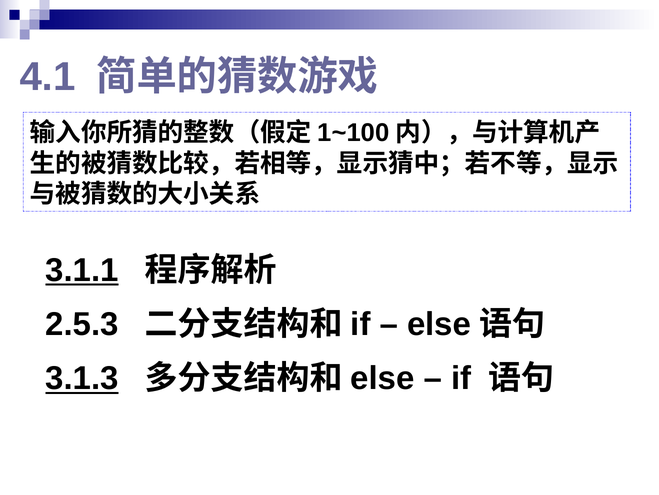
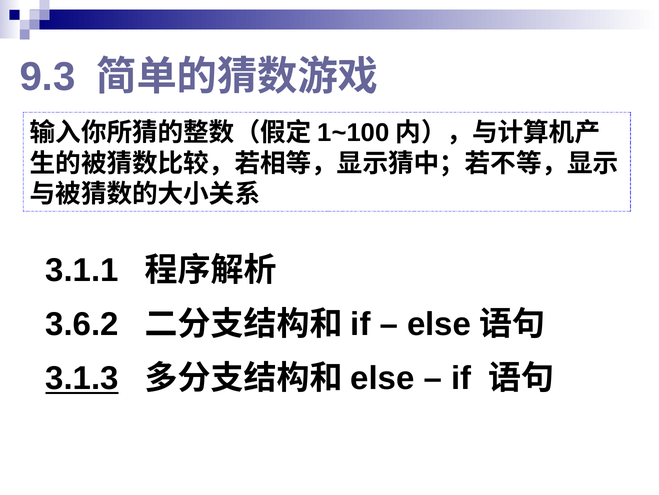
4.1: 4.1 -> 9.3
3.1.1 underline: present -> none
2.5.3: 2.5.3 -> 3.6.2
